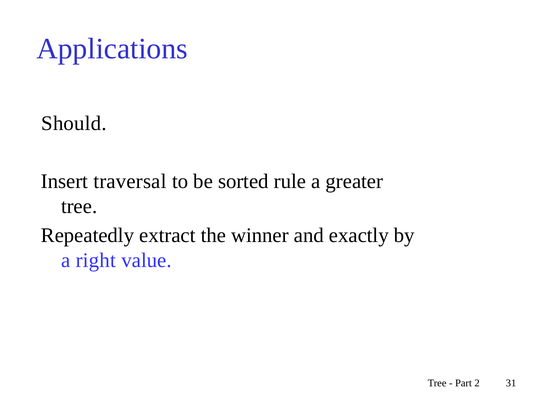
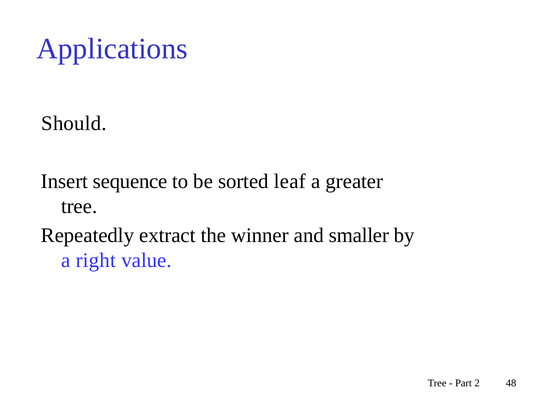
traversal: traversal -> sequence
rule: rule -> leaf
exactly: exactly -> smaller
31: 31 -> 48
